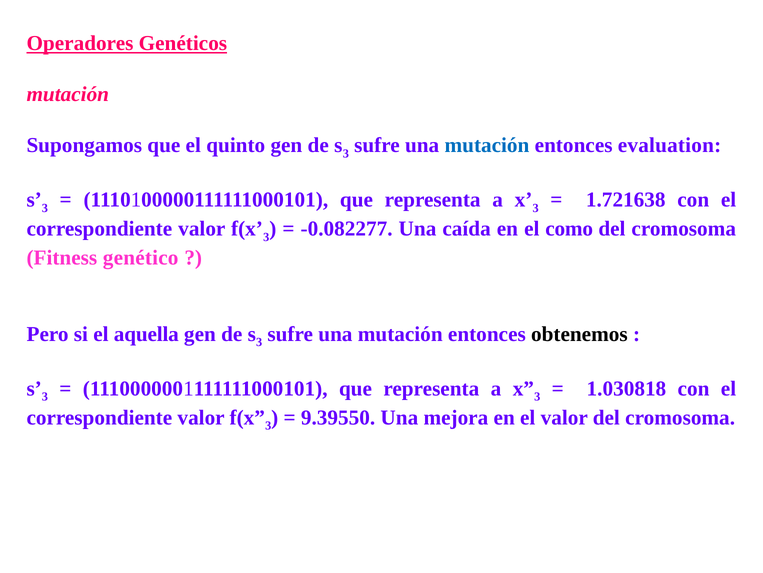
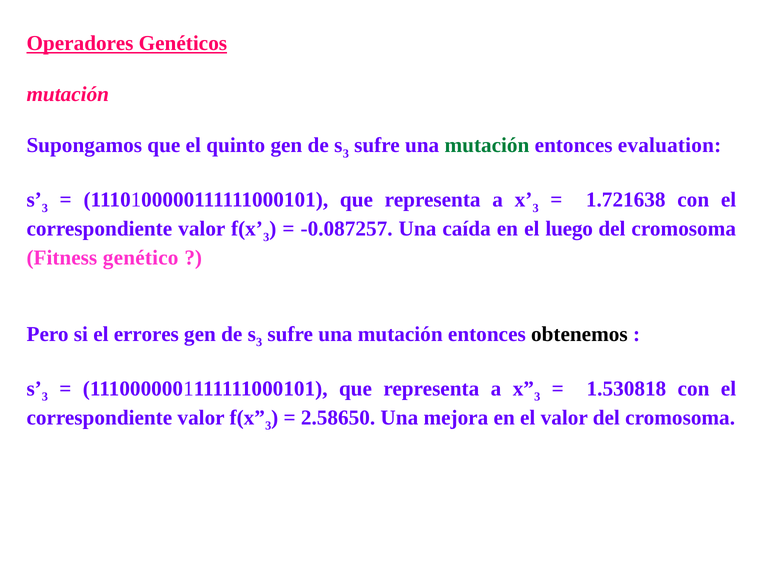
mutación at (487, 145) colour: blue -> green
-0.082277: -0.082277 -> -0.087257
como: como -> luego
aquella: aquella -> errores
1.030818: 1.030818 -> 1.530818
9.39550: 9.39550 -> 2.58650
